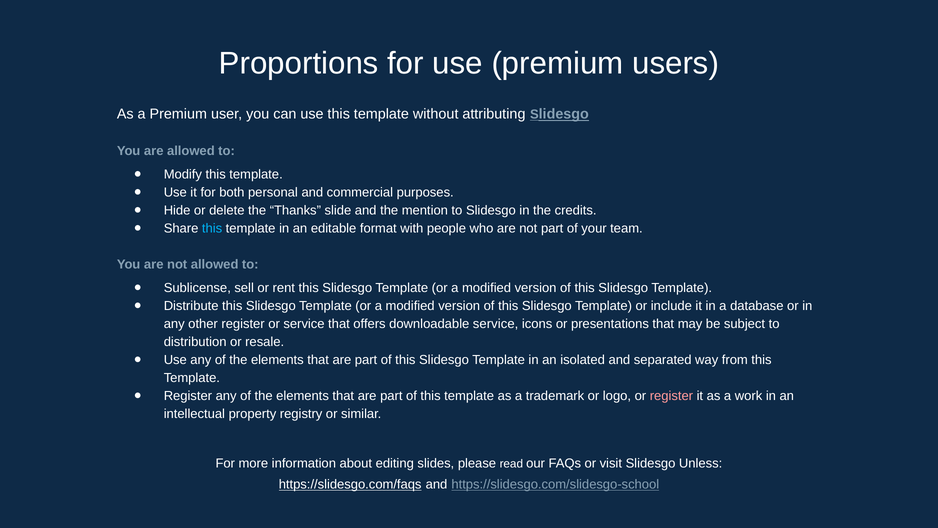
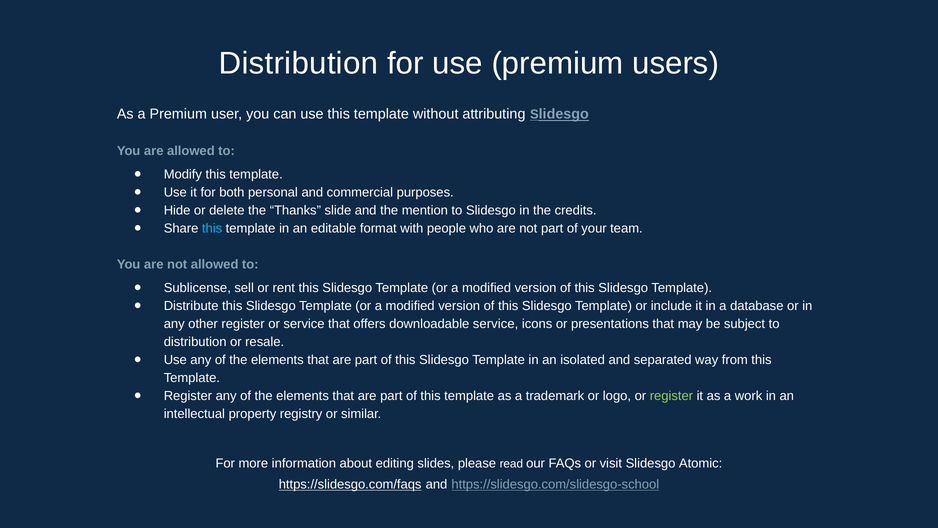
Proportions at (299, 64): Proportions -> Distribution
register at (671, 395) colour: pink -> light green
Unless: Unless -> Atomic
